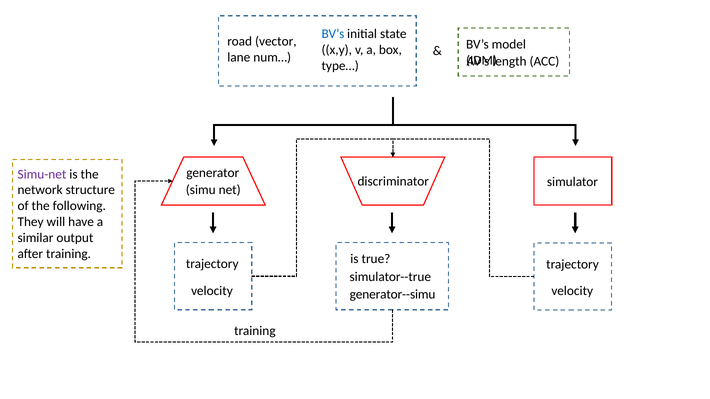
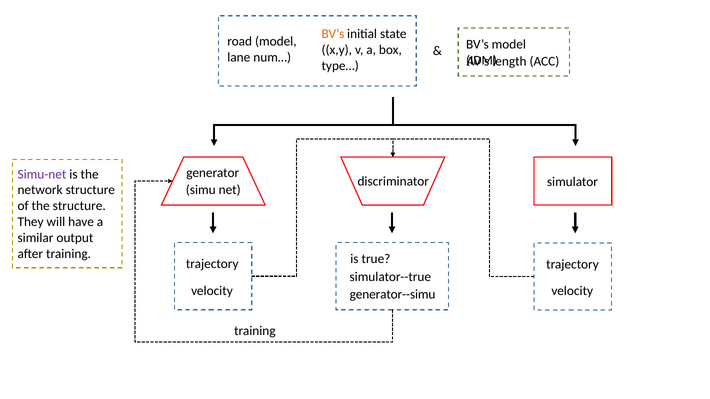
BV’s at (333, 34) colour: blue -> orange
road vector: vector -> model
the following: following -> structure
